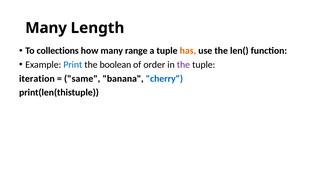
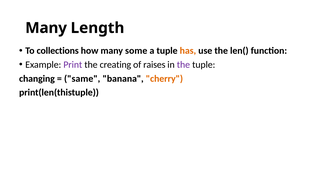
range: range -> some
Print colour: blue -> purple
boolean: boolean -> creating
order: order -> raises
iteration: iteration -> changing
cherry colour: blue -> orange
